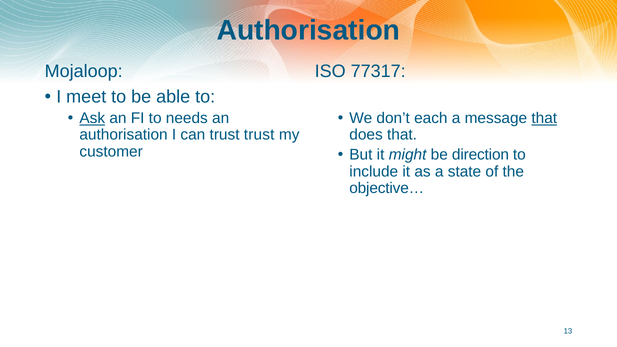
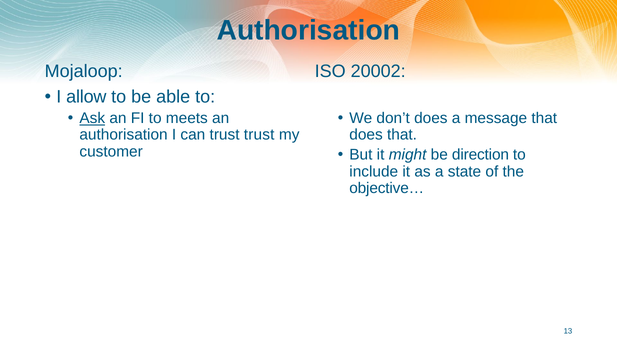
77317: 77317 -> 20002
meet: meet -> allow
needs: needs -> meets
don’t each: each -> does
that at (544, 118) underline: present -> none
